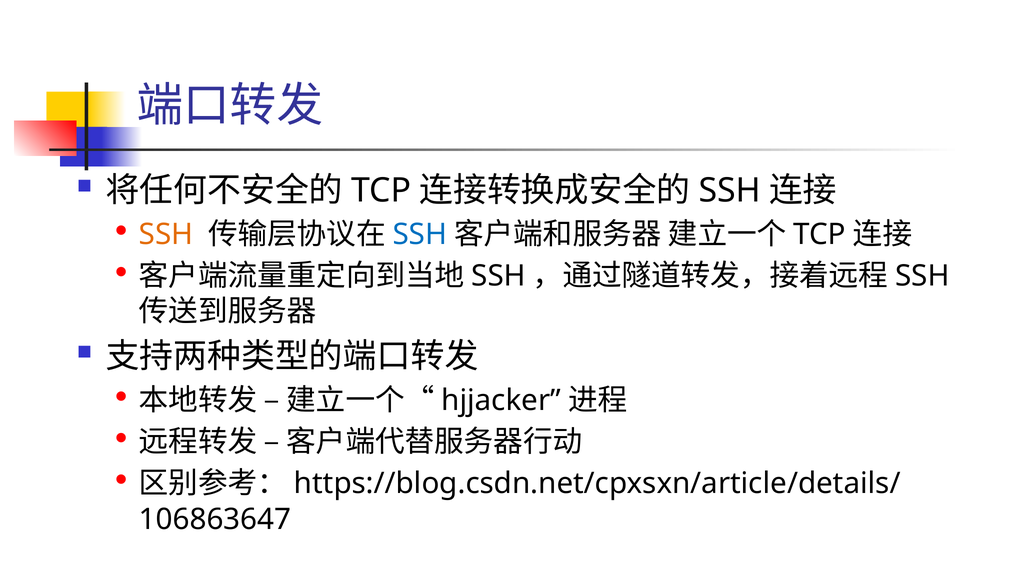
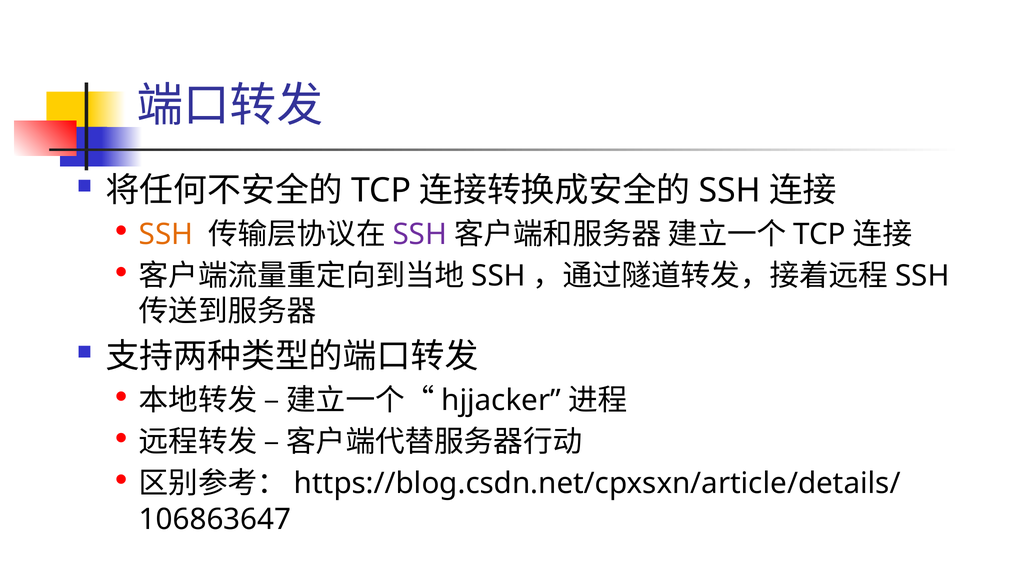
SSH at (420, 234) colour: blue -> purple
